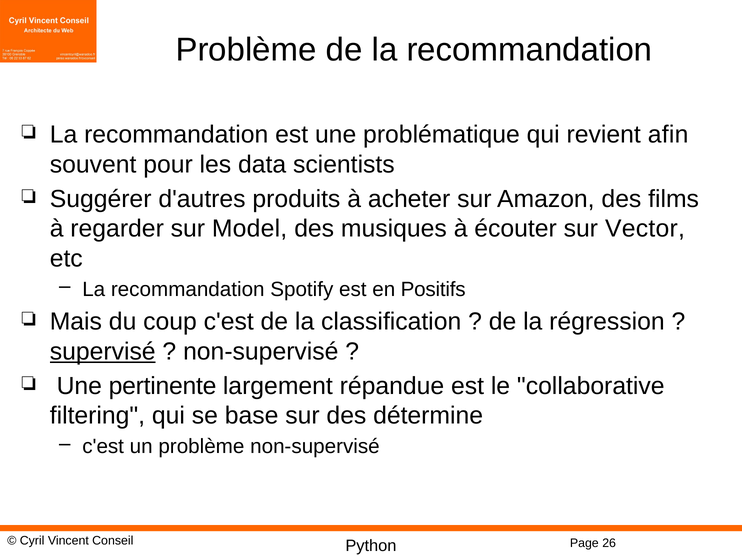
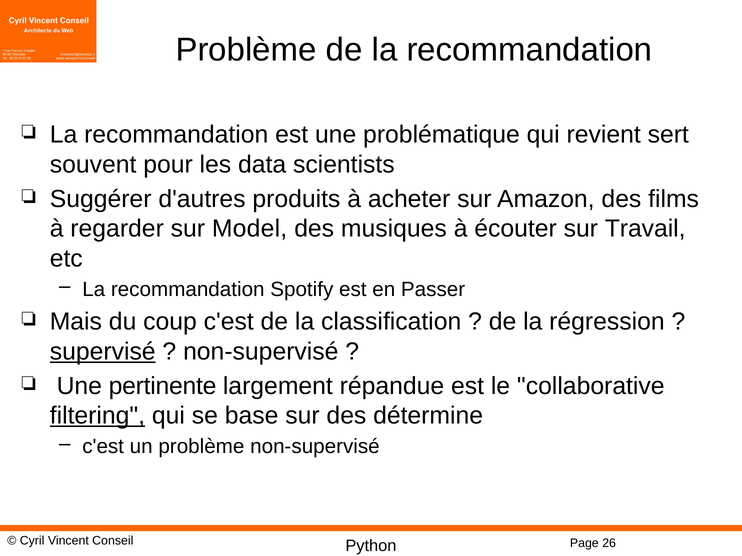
afin: afin -> sert
Vector: Vector -> Travail
Positifs: Positifs -> Passer
filtering underline: none -> present
